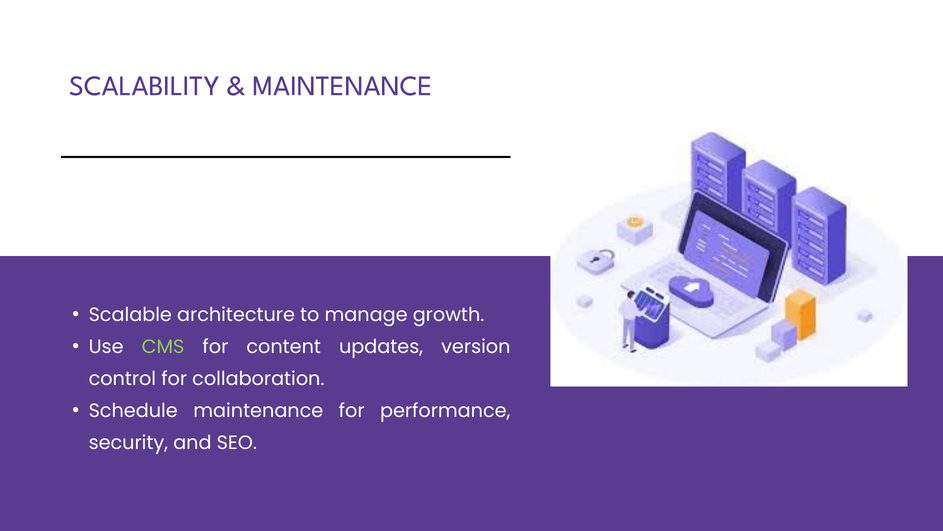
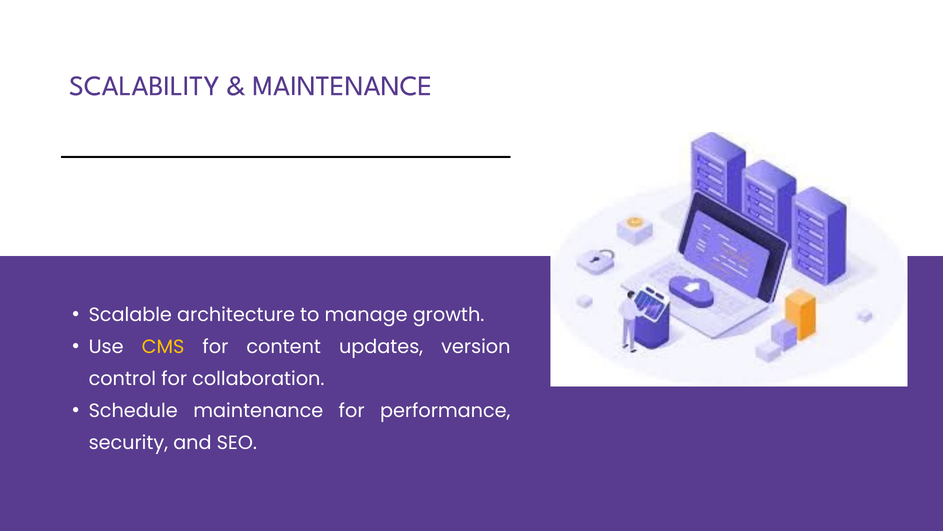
CMS colour: light green -> yellow
